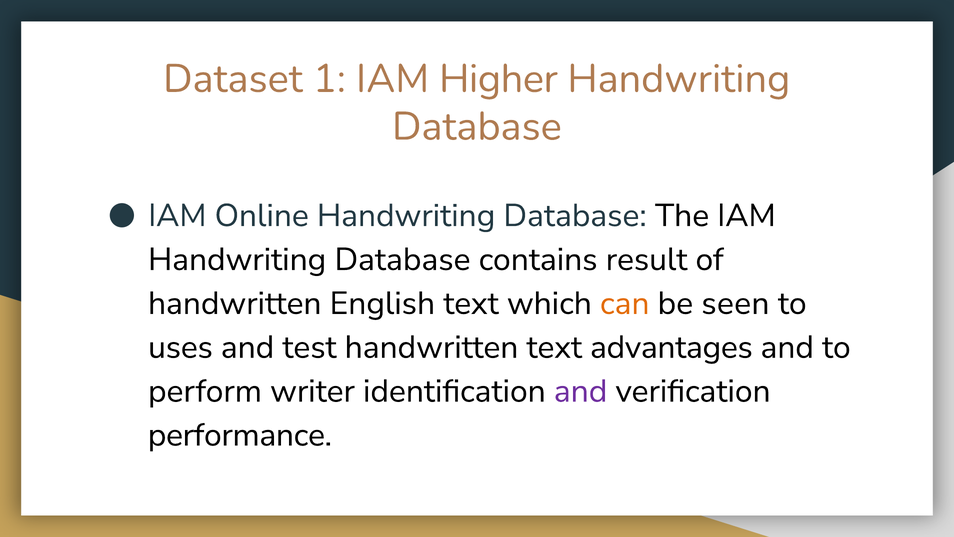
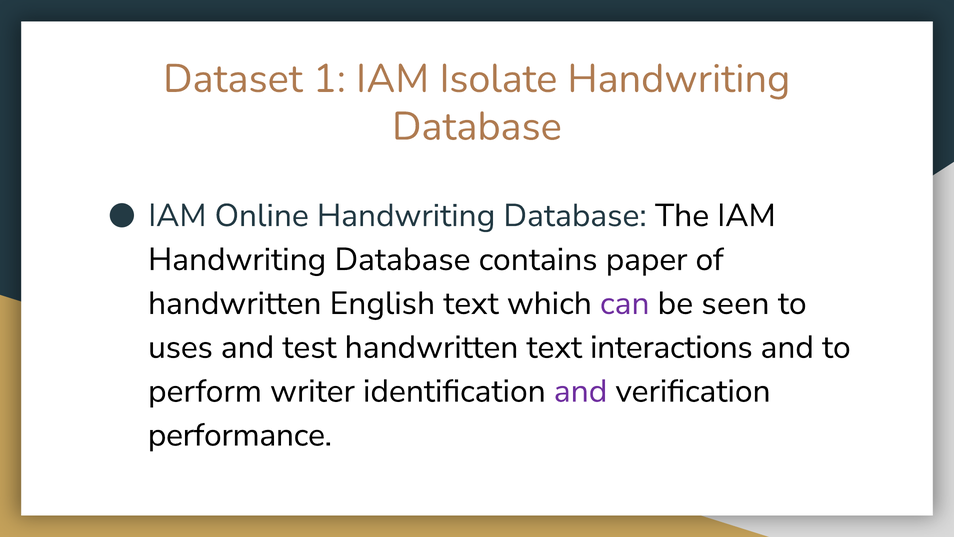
Higher: Higher -> Isolate
result: result -> paper
can colour: orange -> purple
advantages: advantages -> interactions
